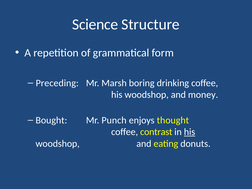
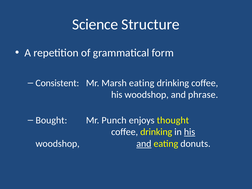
Preceding: Preceding -> Consistent
Marsh boring: boring -> eating
money: money -> phrase
coffee contrast: contrast -> drinking
and at (144, 144) underline: none -> present
